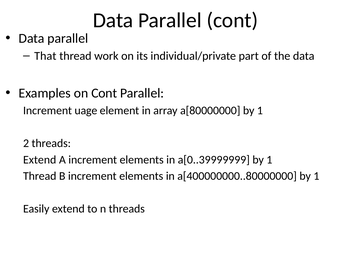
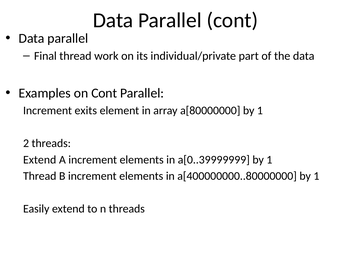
That: That -> Final
uage: uage -> exits
